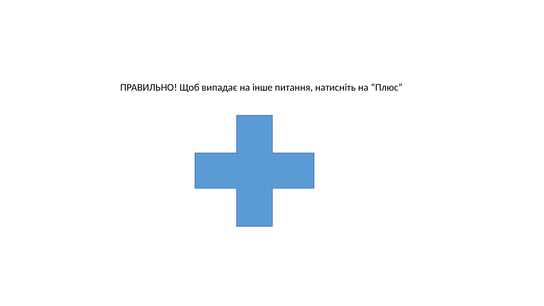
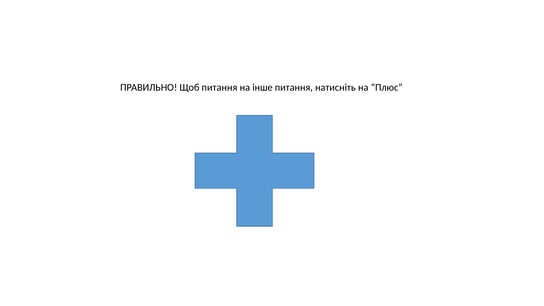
Щоб випадає: випадає -> питання
